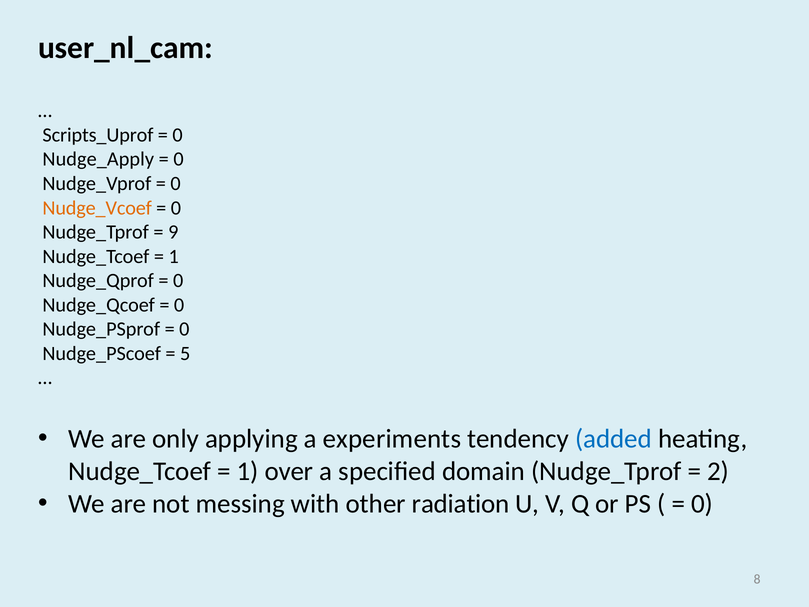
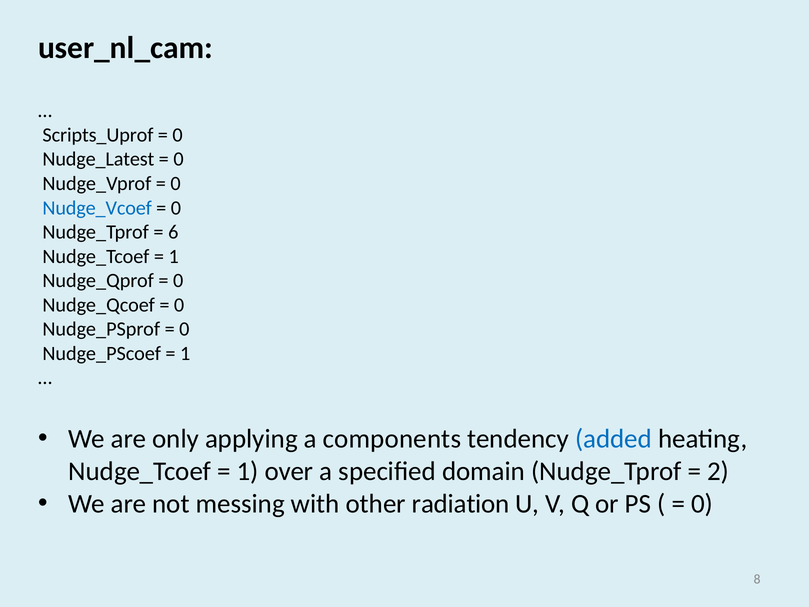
Nudge_Apply: Nudge_Apply -> Nudge_Latest
Nudge_Vcoef colour: orange -> blue
9: 9 -> 6
5 at (185, 353): 5 -> 1
experiments: experiments -> components
